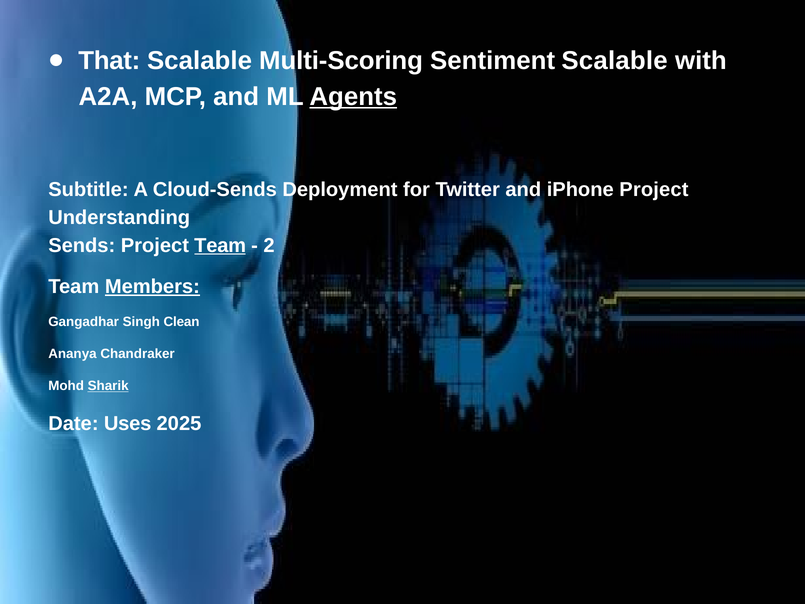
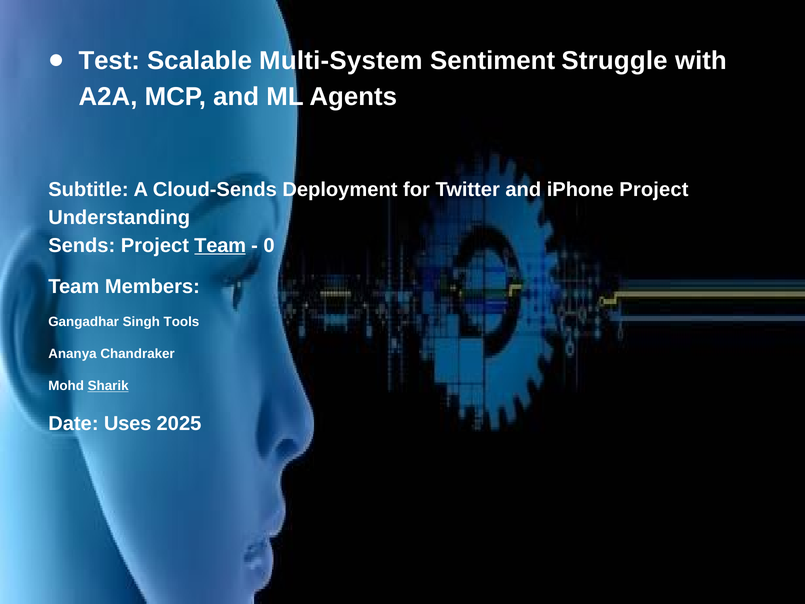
That: That -> Test
Multi-Scoring: Multi-Scoring -> Multi-System
Sentiment Scalable: Scalable -> Struggle
Agents underline: present -> none
2: 2 -> 0
Members underline: present -> none
Clean: Clean -> Tools
